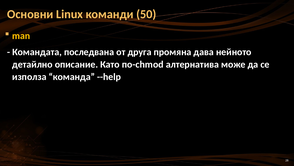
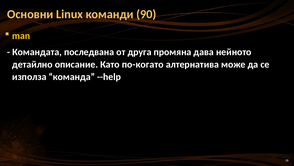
50: 50 -> 90
по-chmod: по-chmod -> по-когато
